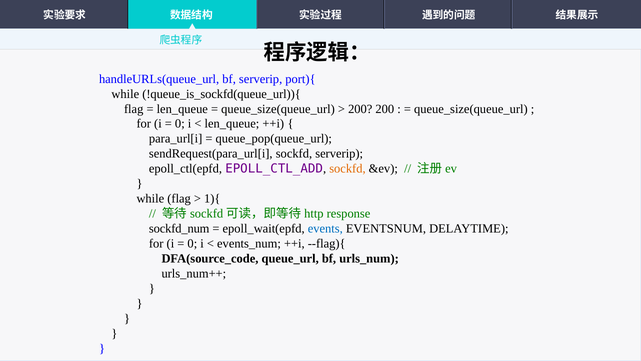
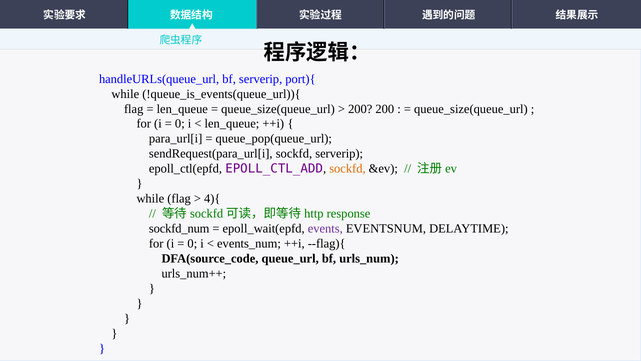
!queue_is_sockfd(queue_url)){: !queue_is_sockfd(queue_url)){ -> !queue_is_events(queue_url)){
1){: 1){ -> 4){
events colour: blue -> purple
